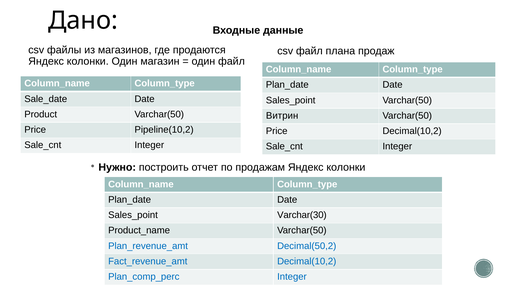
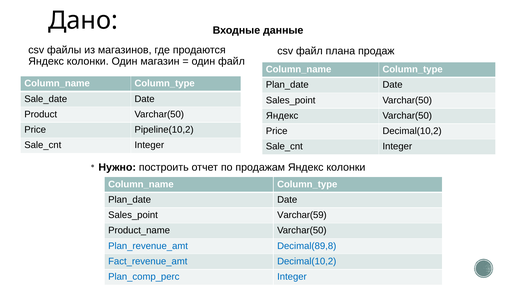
Витрин at (282, 116): Витрин -> Яндекс
Varchar(30: Varchar(30 -> Varchar(59
Decimal(50,2: Decimal(50,2 -> Decimal(89,8
